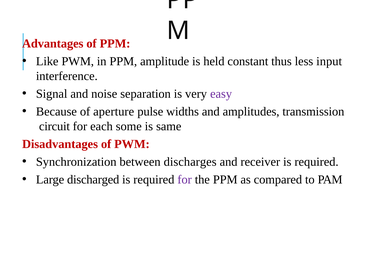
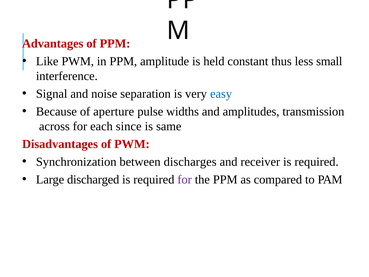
input: input -> small
easy colour: purple -> blue
circuit: circuit -> across
some: some -> since
